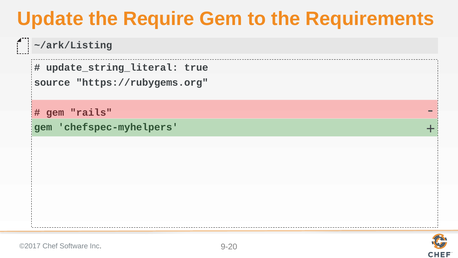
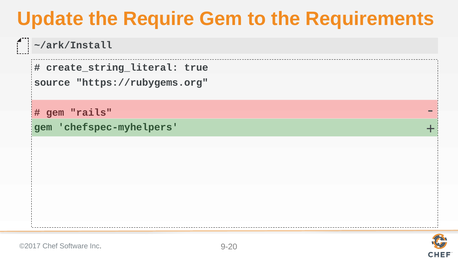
~/ark/Listing: ~/ark/Listing -> ~/ark/Install
update_string_literal: update_string_literal -> create_string_literal
